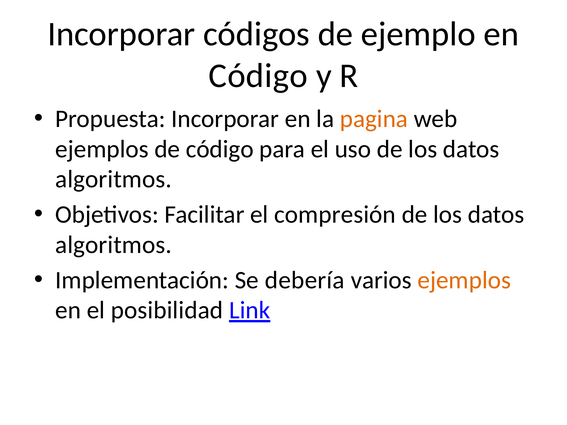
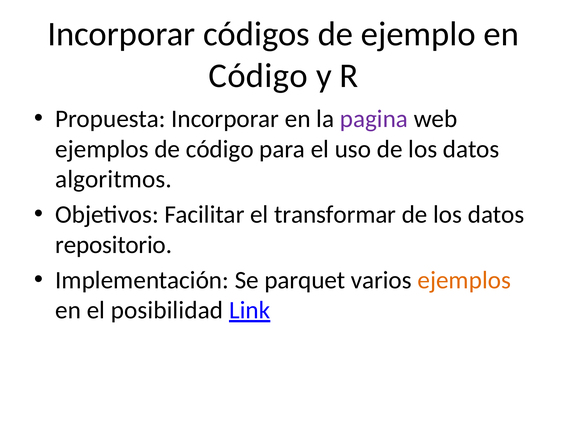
pagina colour: orange -> purple
compresión: compresión -> transformar
algoritmos at (114, 245): algoritmos -> repositorio
debería: debería -> parquet
